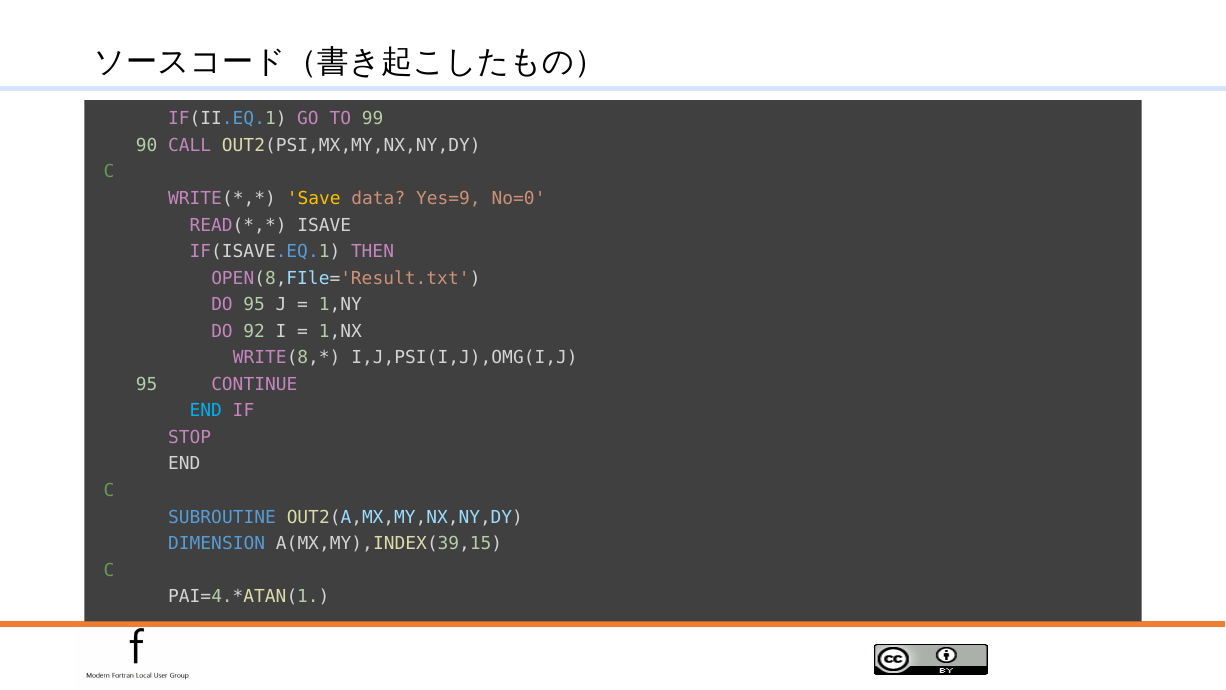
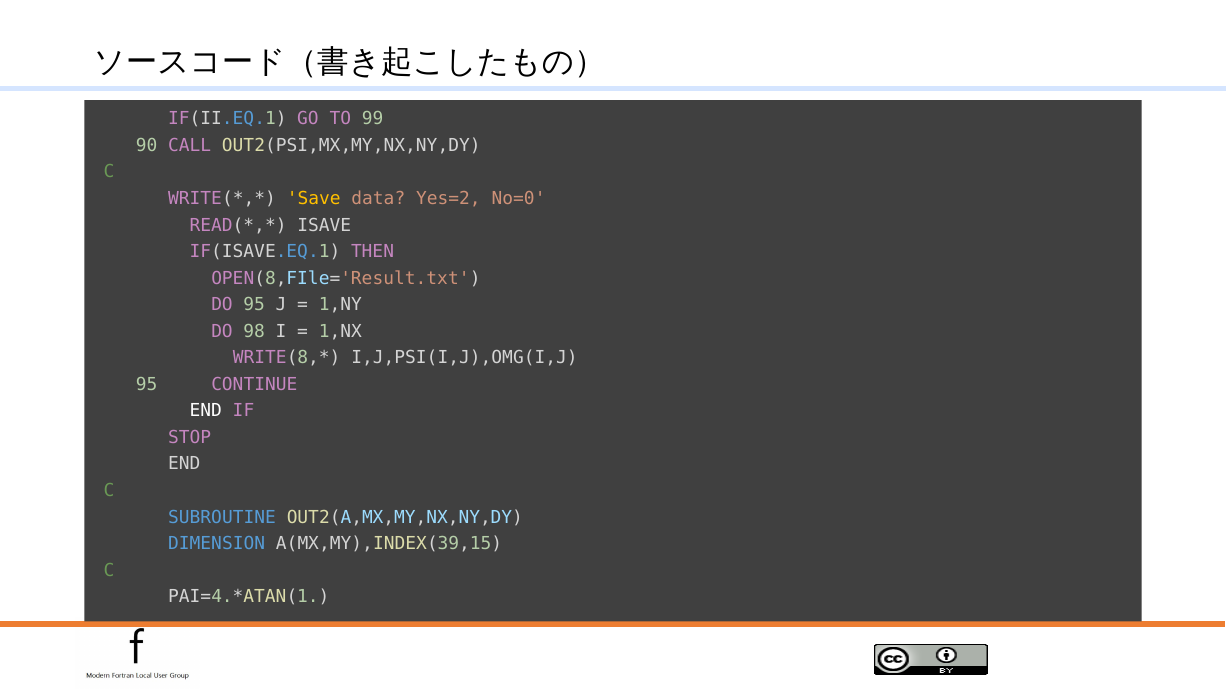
Yes=9: Yes=9 -> Yes=2
92: 92 -> 98
END at (206, 411) colour: light blue -> white
